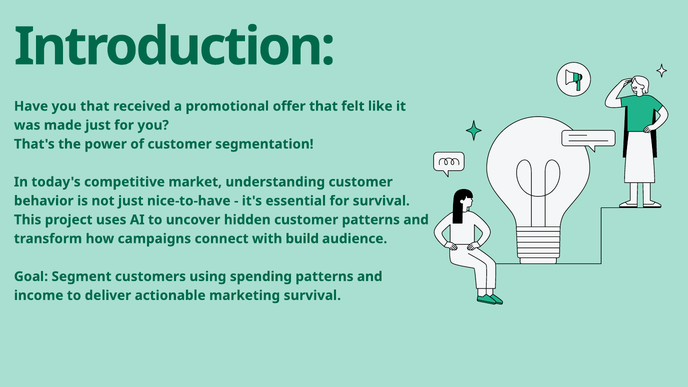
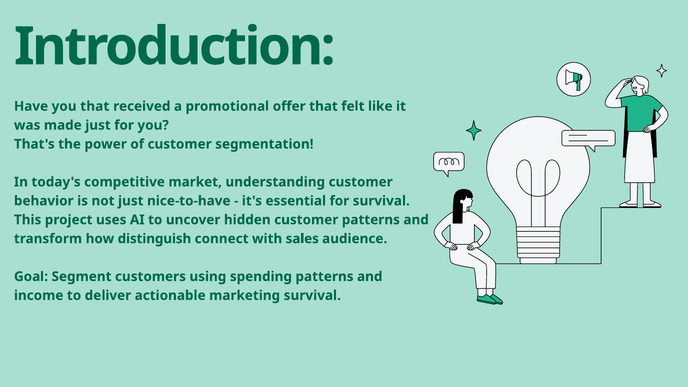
campaigns: campaigns -> distinguish
build: build -> sales
